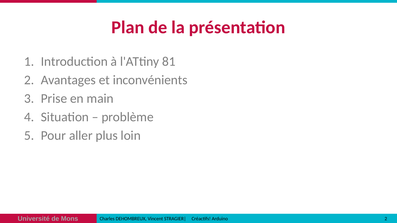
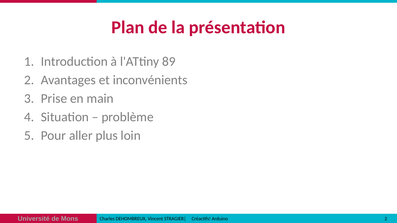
81: 81 -> 89
